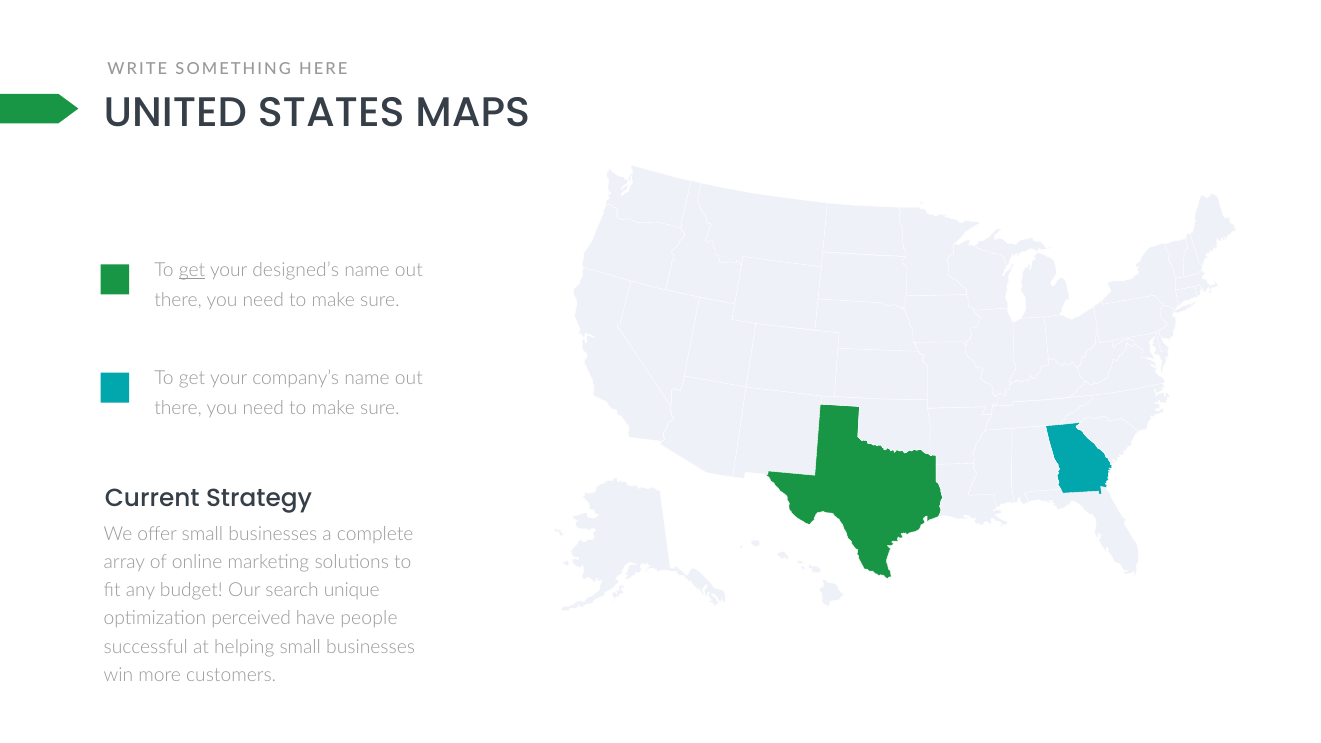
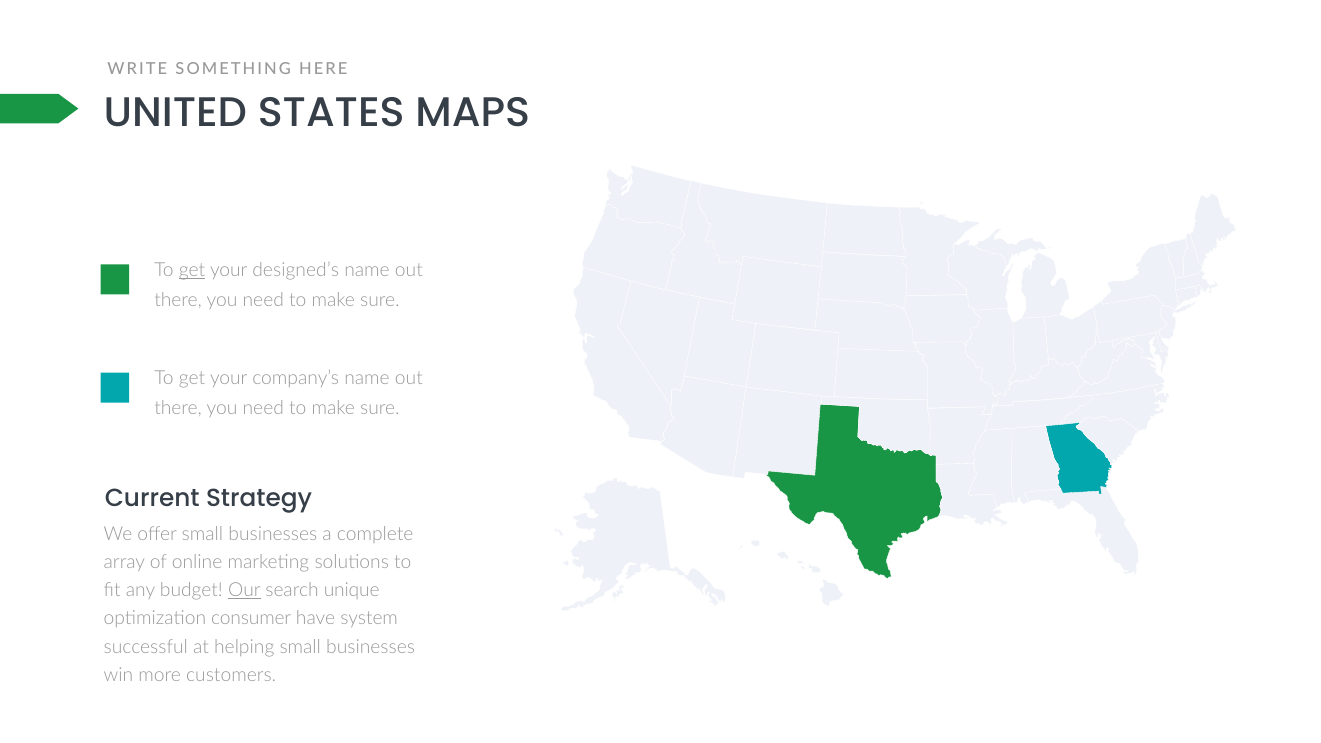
Our underline: none -> present
perceived: perceived -> consumer
people: people -> system
